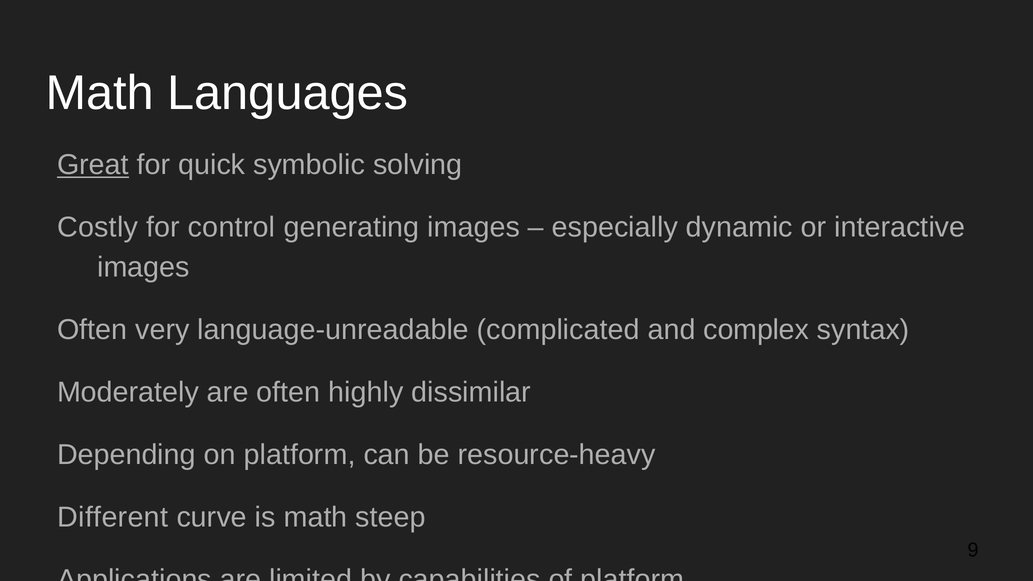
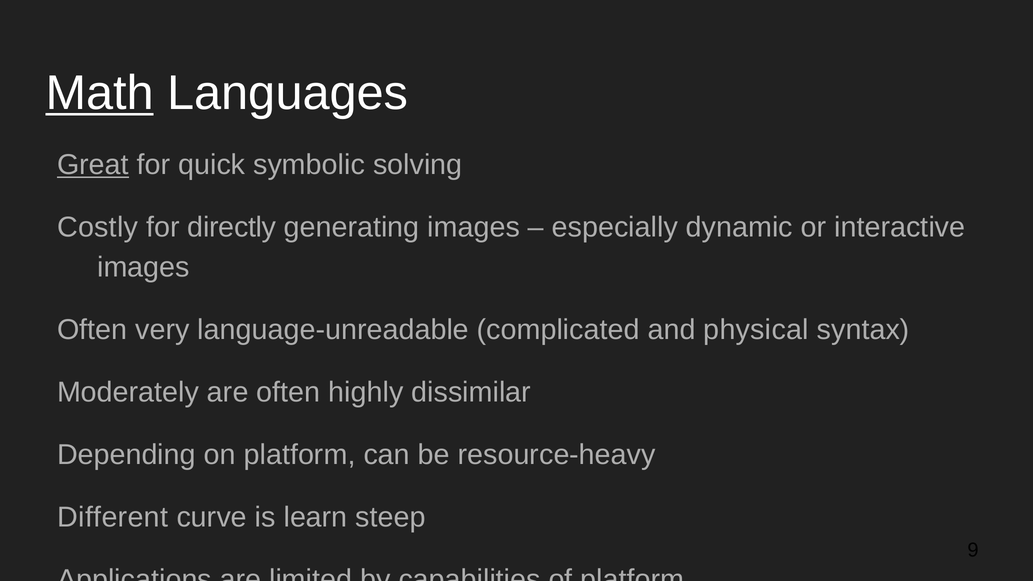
Math at (100, 93) underline: none -> present
control: control -> directly
complex: complex -> physical
is math: math -> learn
